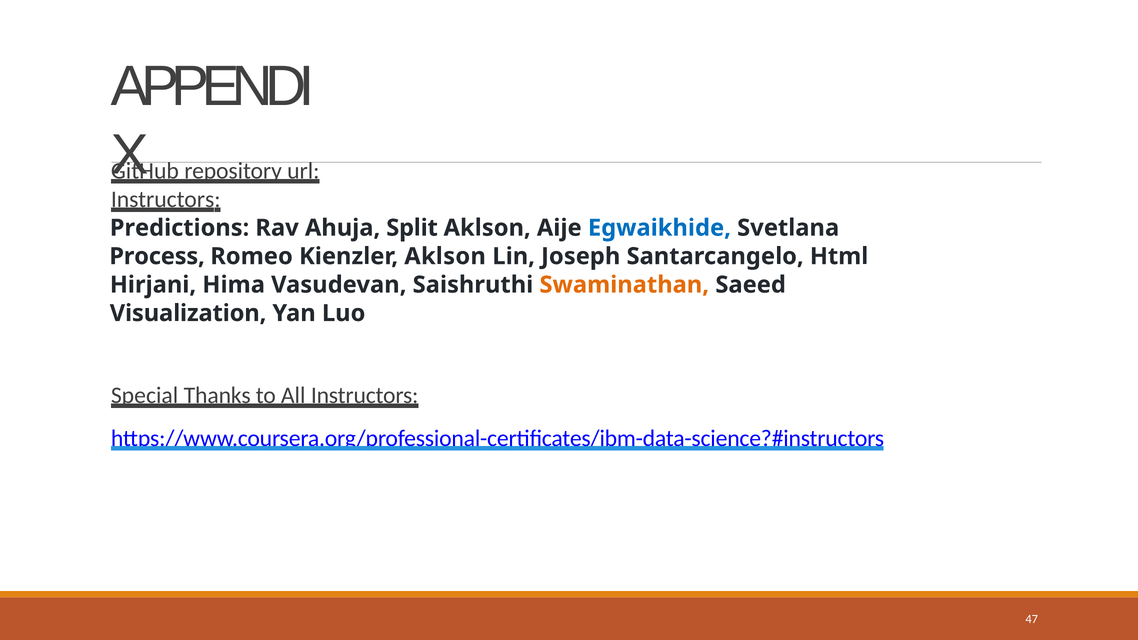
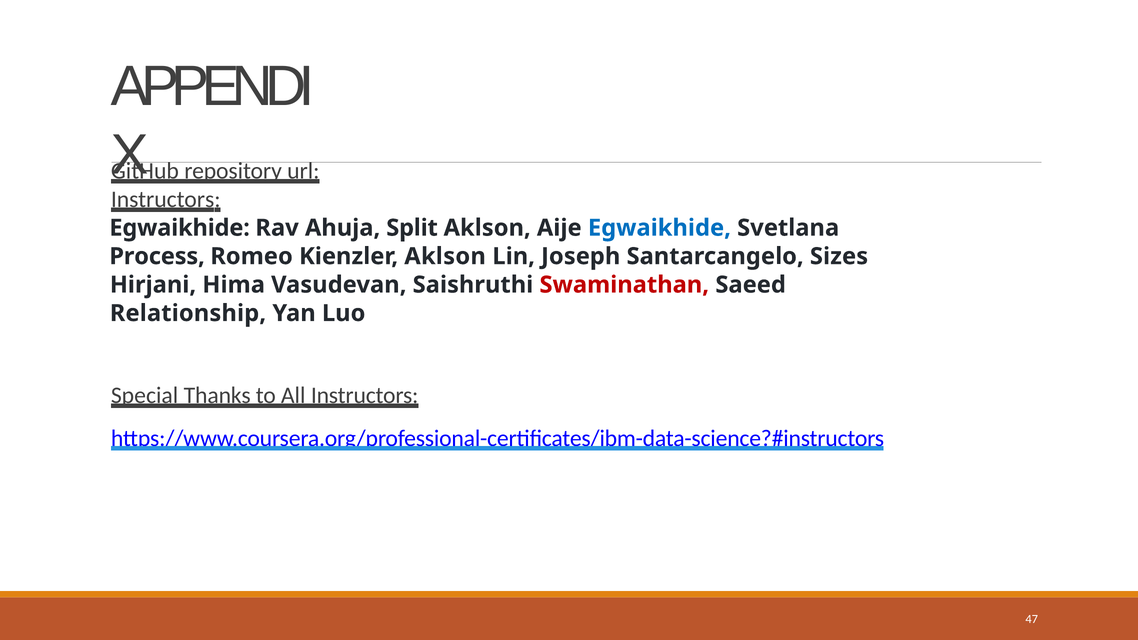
Predictions at (180, 228): Predictions -> Egwaikhide
Html: Html -> Sizes
Swaminathan colour: orange -> red
Visualization: Visualization -> Relationship
